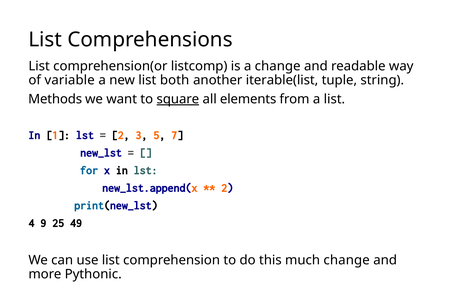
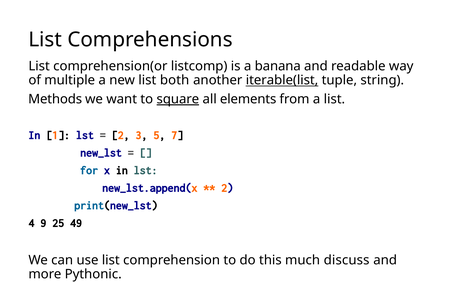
a change: change -> banana
variable: variable -> multiple
iterable(list underline: none -> present
much change: change -> discuss
